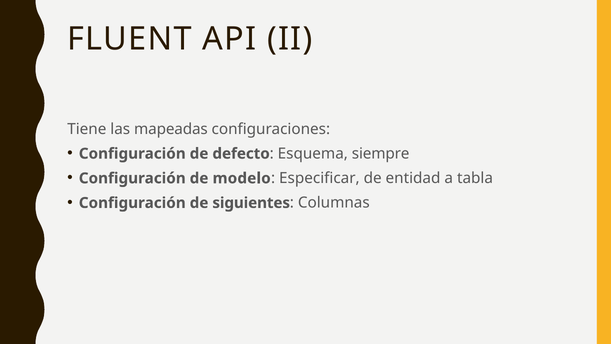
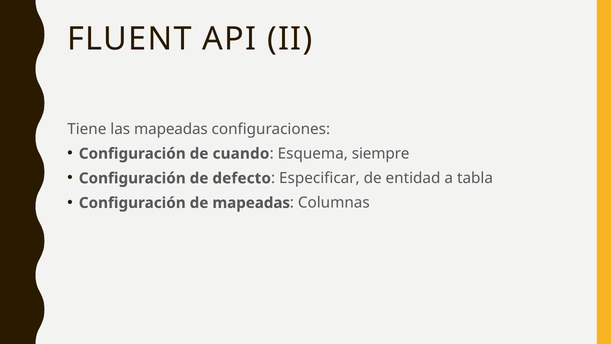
defecto: defecto -> cuando
modelo: modelo -> defecto
de siguientes: siguientes -> mapeadas
